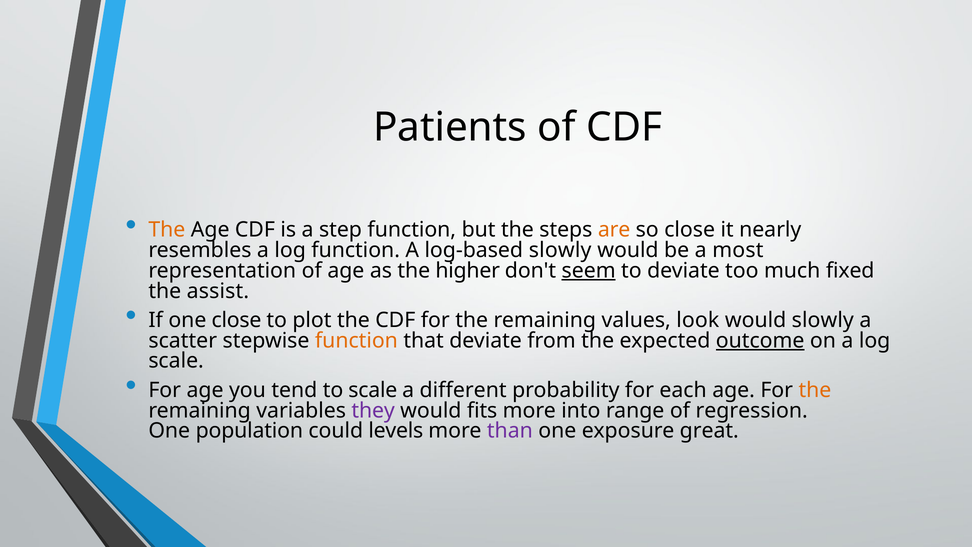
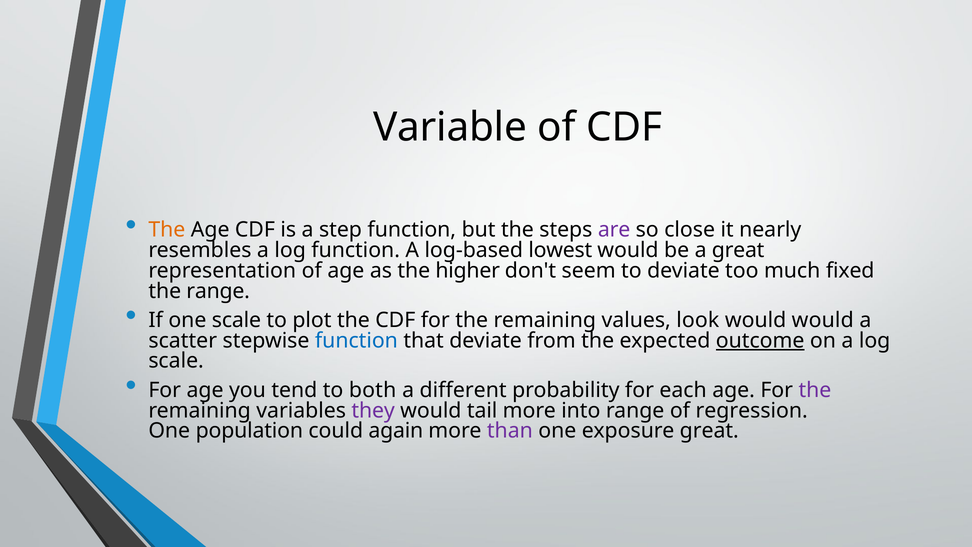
Patients: Patients -> Variable
are colour: orange -> purple
log-based slowly: slowly -> lowest
a most: most -> great
seem underline: present -> none
the assist: assist -> range
one close: close -> scale
would slowly: slowly -> would
function at (356, 340) colour: orange -> blue
to scale: scale -> both
the at (815, 390) colour: orange -> purple
fits: fits -> tail
levels: levels -> again
